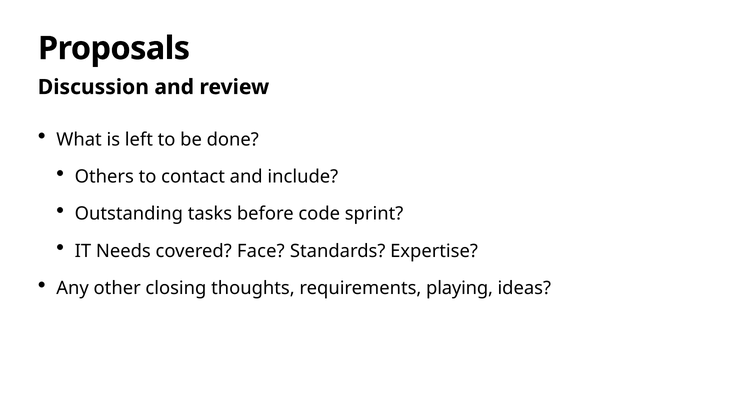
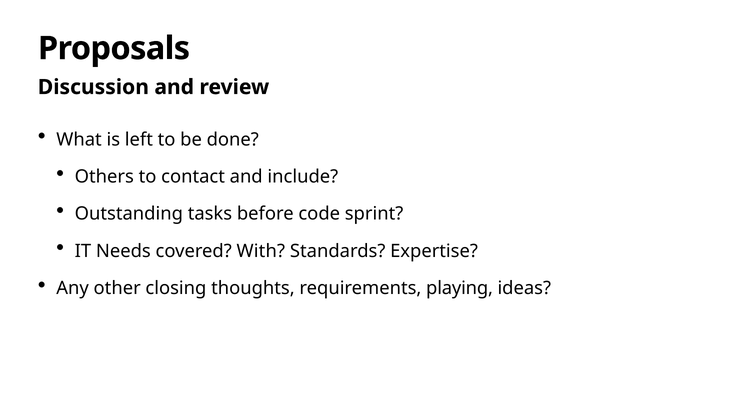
Face: Face -> With
